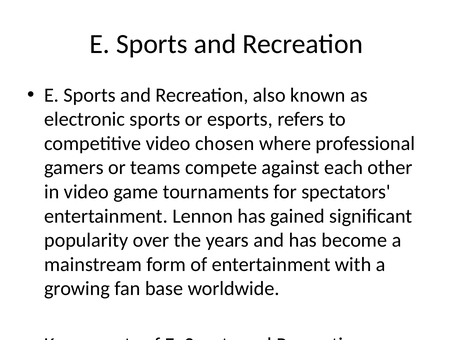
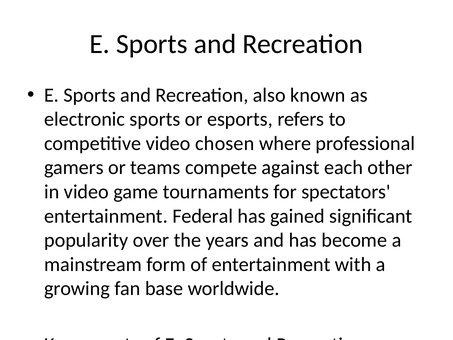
Lennon: Lennon -> Federal
